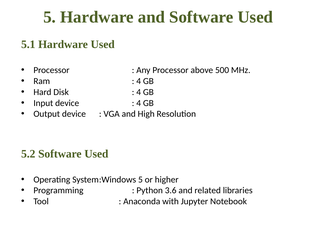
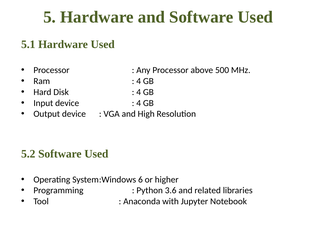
5 at (140, 180): 5 -> 6
